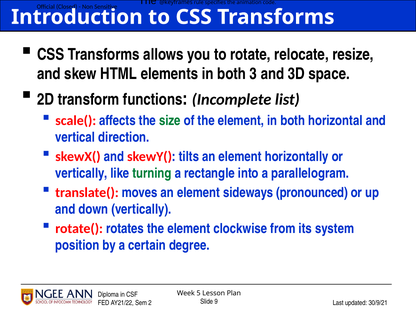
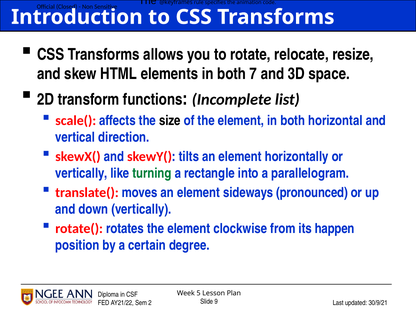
3: 3 -> 7
size colour: green -> black
system: system -> happen
